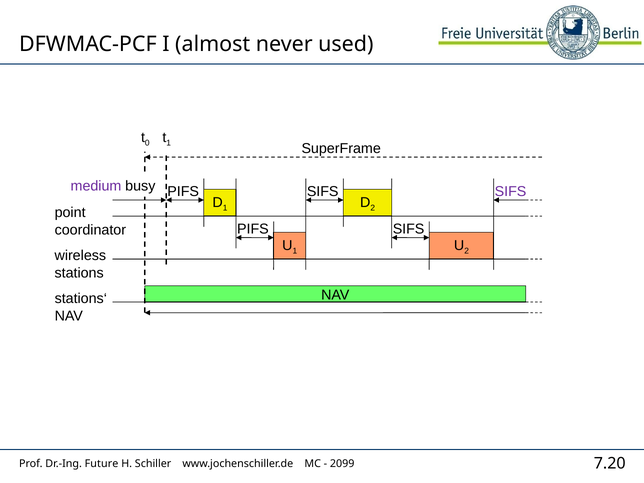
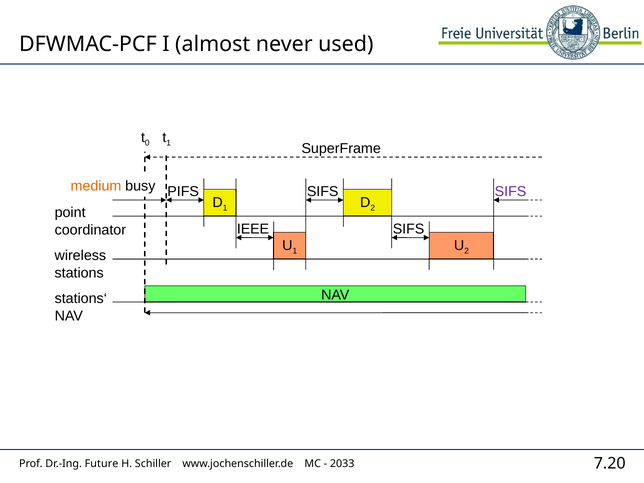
medium colour: purple -> orange
PIFS at (253, 229): PIFS -> IEEE
2099: 2099 -> 2033
